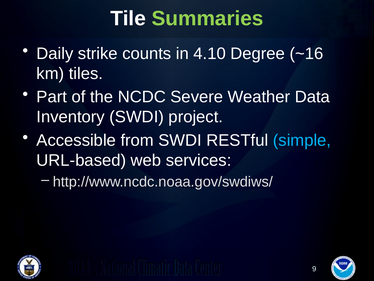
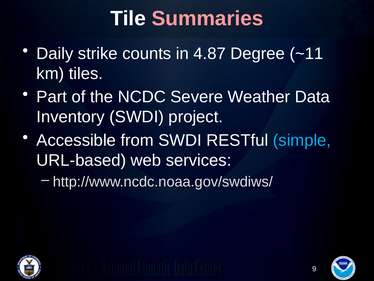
Summaries colour: light green -> pink
4.10: 4.10 -> 4.87
~16: ~16 -> ~11
